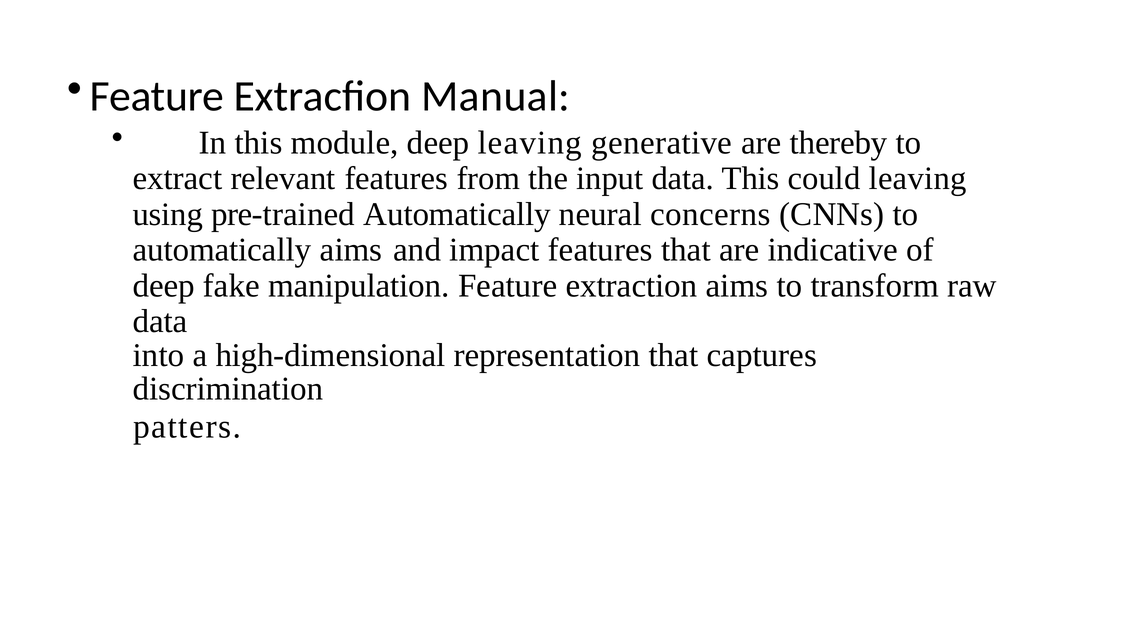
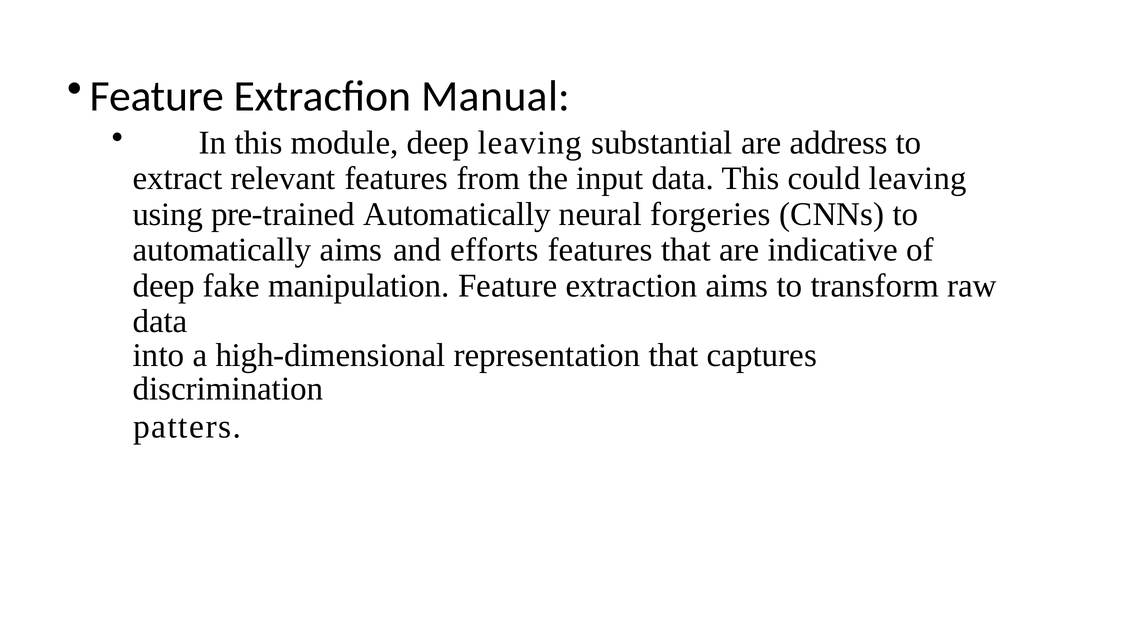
generative: generative -> substantial
thereby: thereby -> address
concerns: concerns -> forgeries
impact: impact -> efforts
